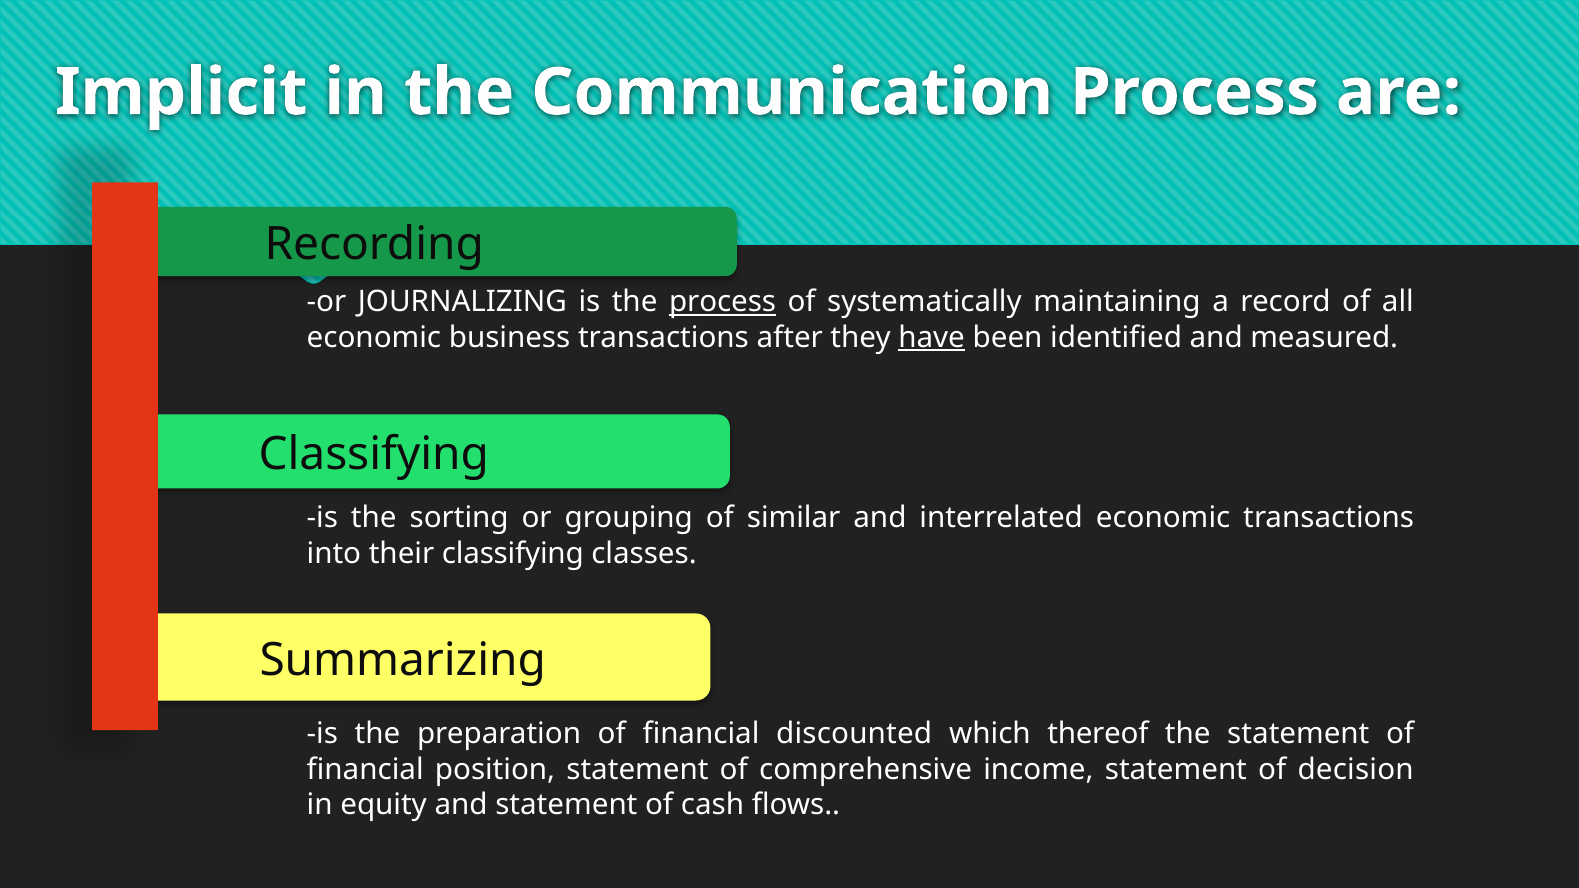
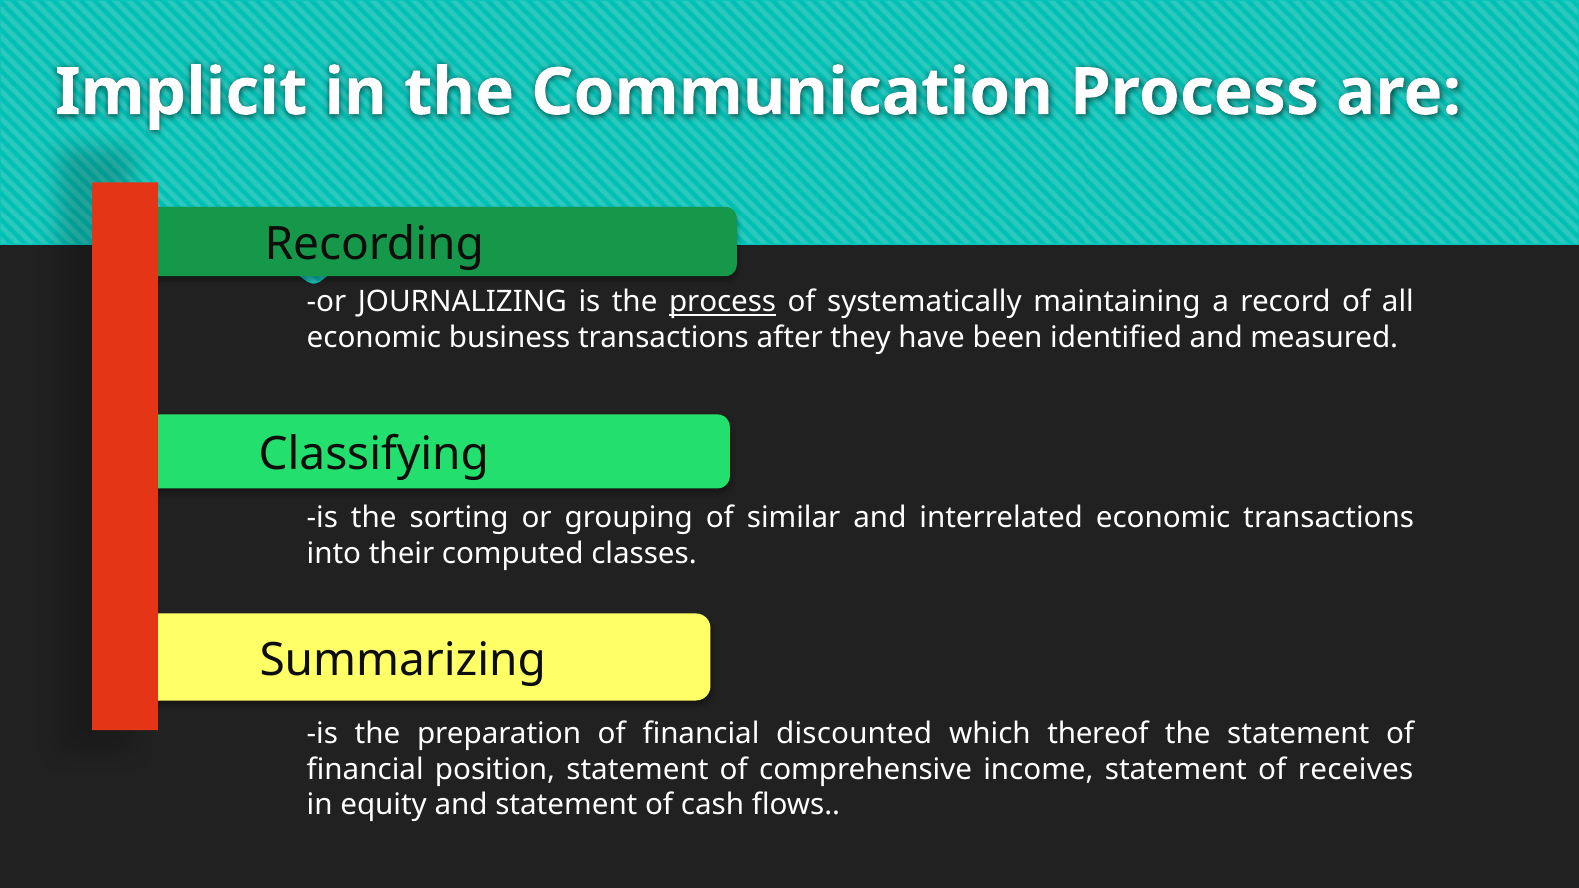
have underline: present -> none
their classifying: classifying -> computed
decision: decision -> receives
